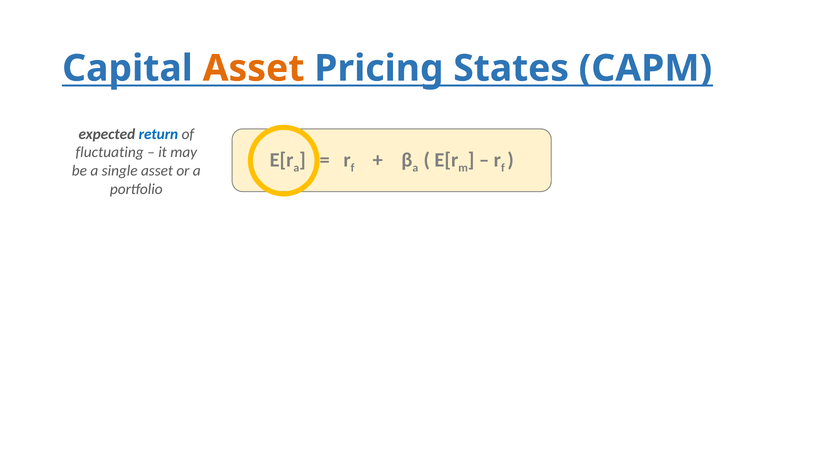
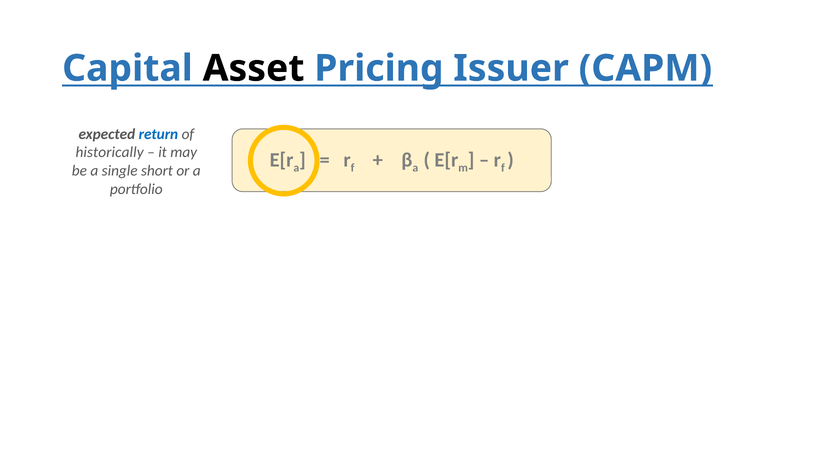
Asset at (254, 68) colour: orange -> black
States: States -> Issuer
fluctuating: fluctuating -> historically
single asset: asset -> short
